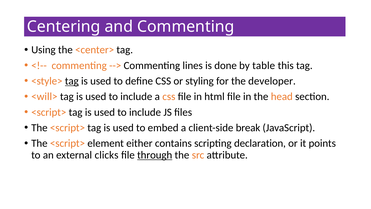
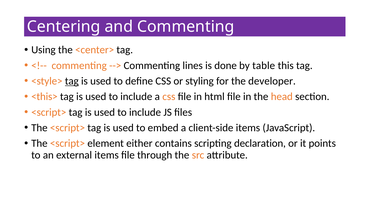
<will>: <will> -> <this>
client-side break: break -> items
external clicks: clicks -> items
through underline: present -> none
